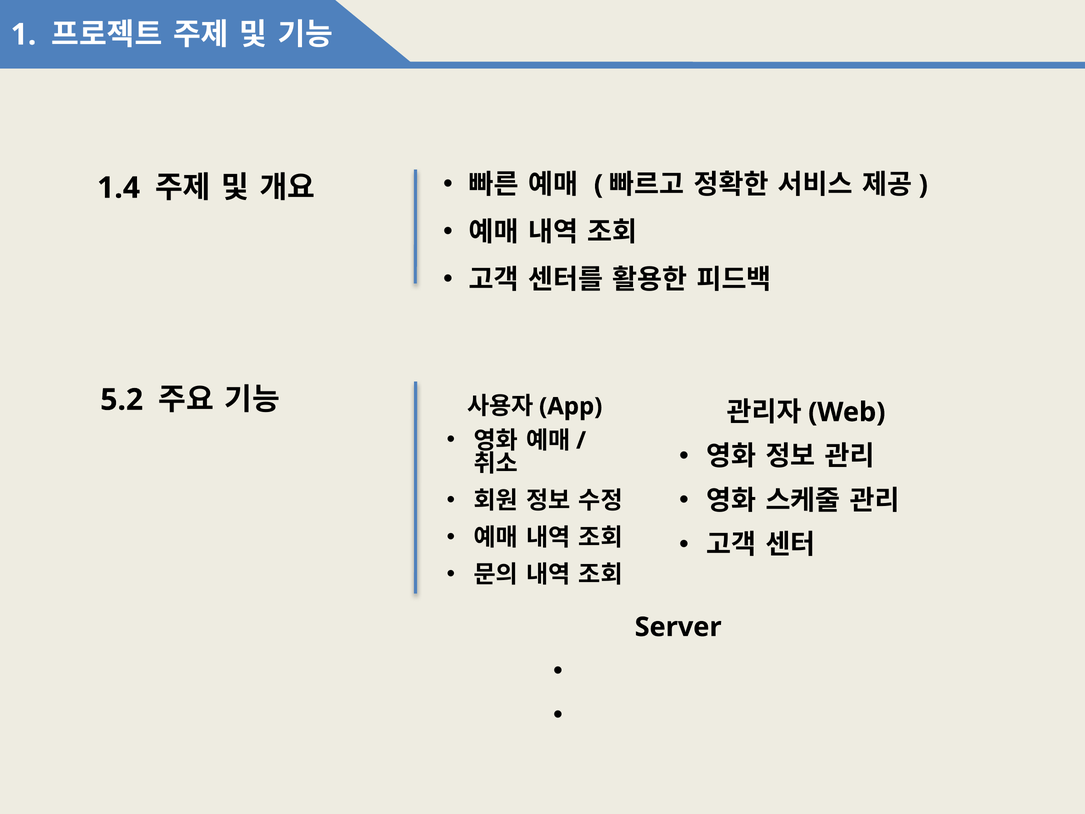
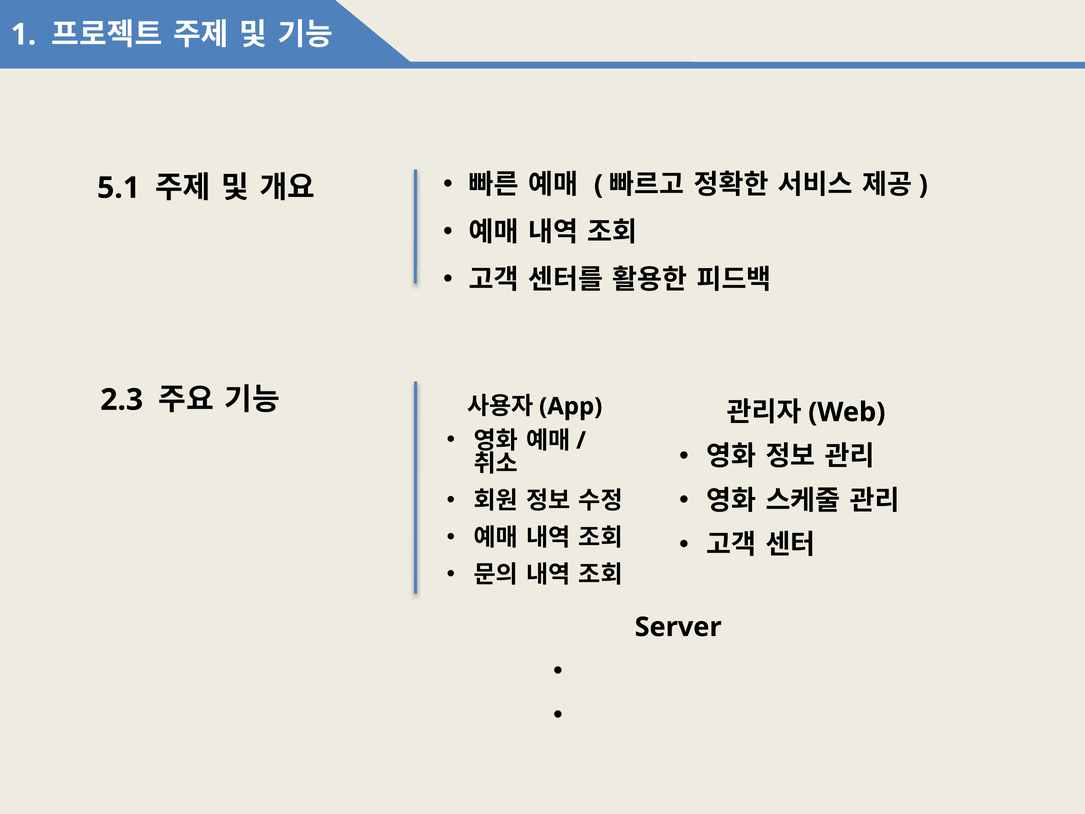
1.4: 1.4 -> 5.1
5.2: 5.2 -> 2.3
